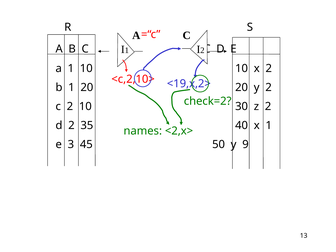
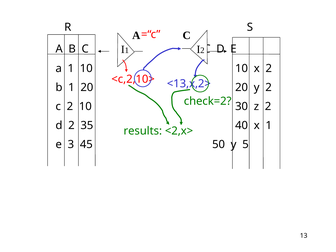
<19,x,2>: <19,x,2> -> <13,x,2>
names: names -> results
9: 9 -> 5
